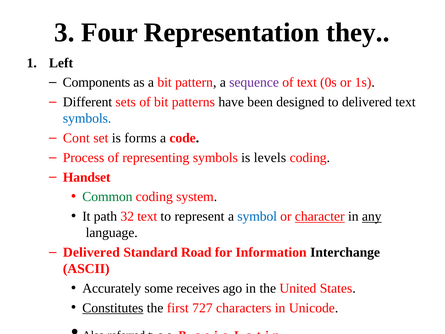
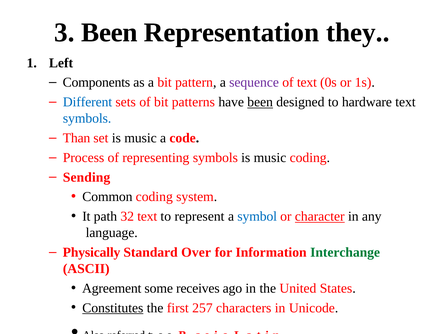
3 Four: Four -> Been
Different colour: black -> blue
been at (260, 102) underline: none -> present
to delivered: delivered -> hardware
Cont: Cont -> Than
set is forms: forms -> music
symbols is levels: levels -> music
Handset: Handset -> Sending
Common colour: green -> black
any underline: present -> none
Delivered at (91, 252): Delivered -> Physically
Road: Road -> Over
Interchange colour: black -> green
Accurately: Accurately -> Agreement
727: 727 -> 257
